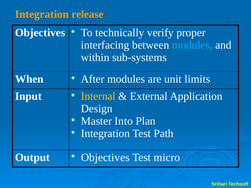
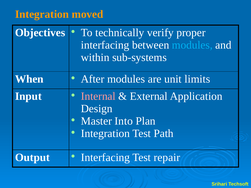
release: release -> moved
Internal colour: yellow -> pink
Objectives at (105, 158): Objectives -> Interfacing
micro: micro -> repair
